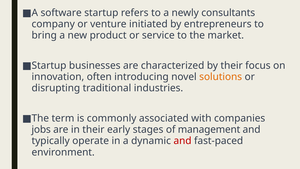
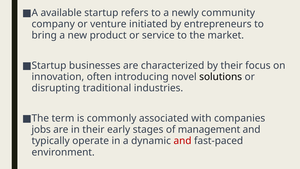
software: software -> available
consultants: consultants -> community
solutions colour: orange -> black
